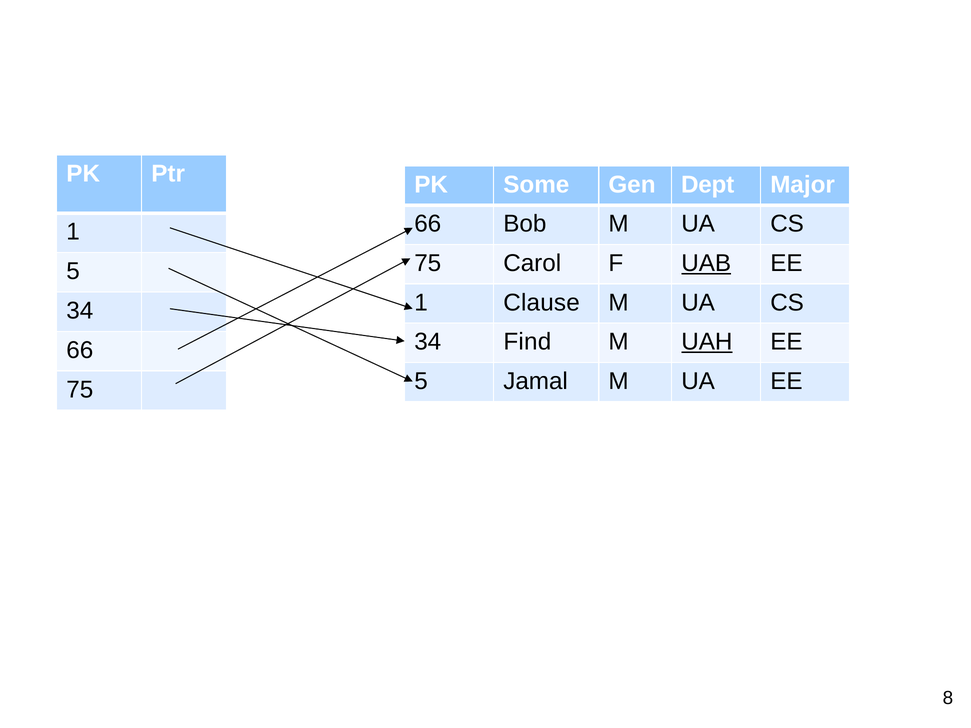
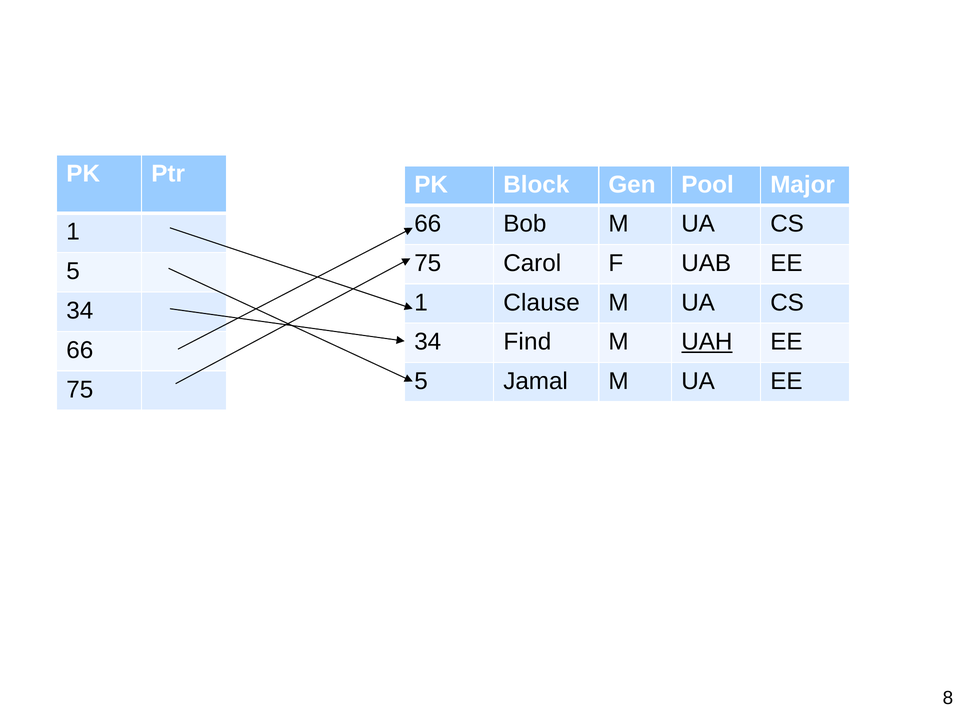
Some: Some -> Block
Dept: Dept -> Pool
UAB underline: present -> none
